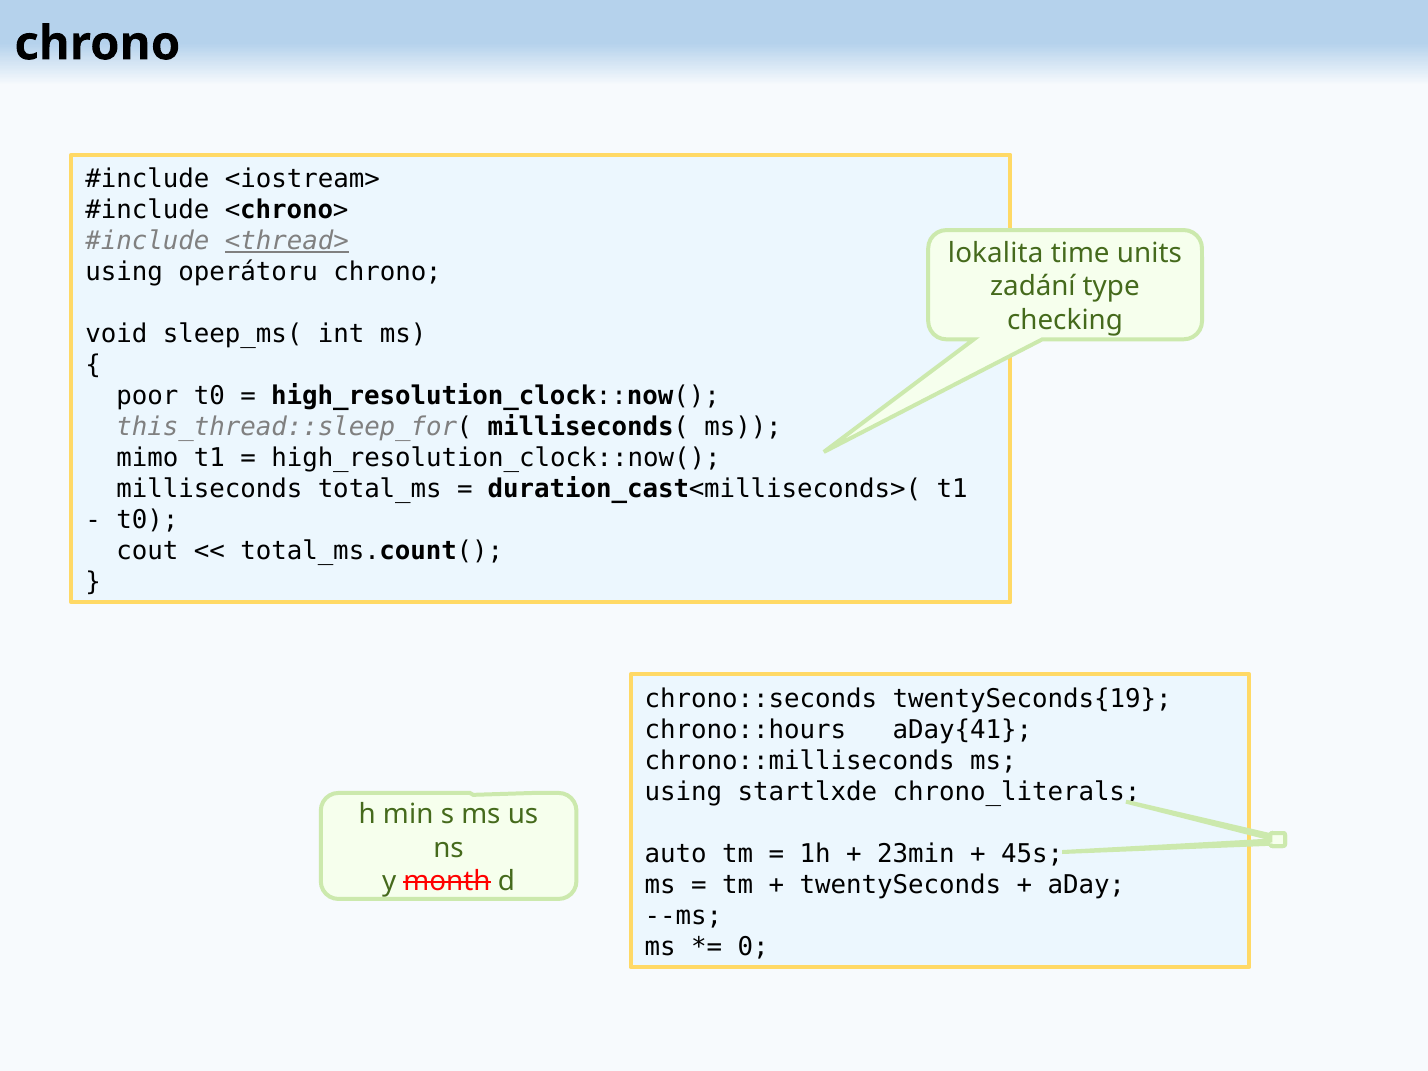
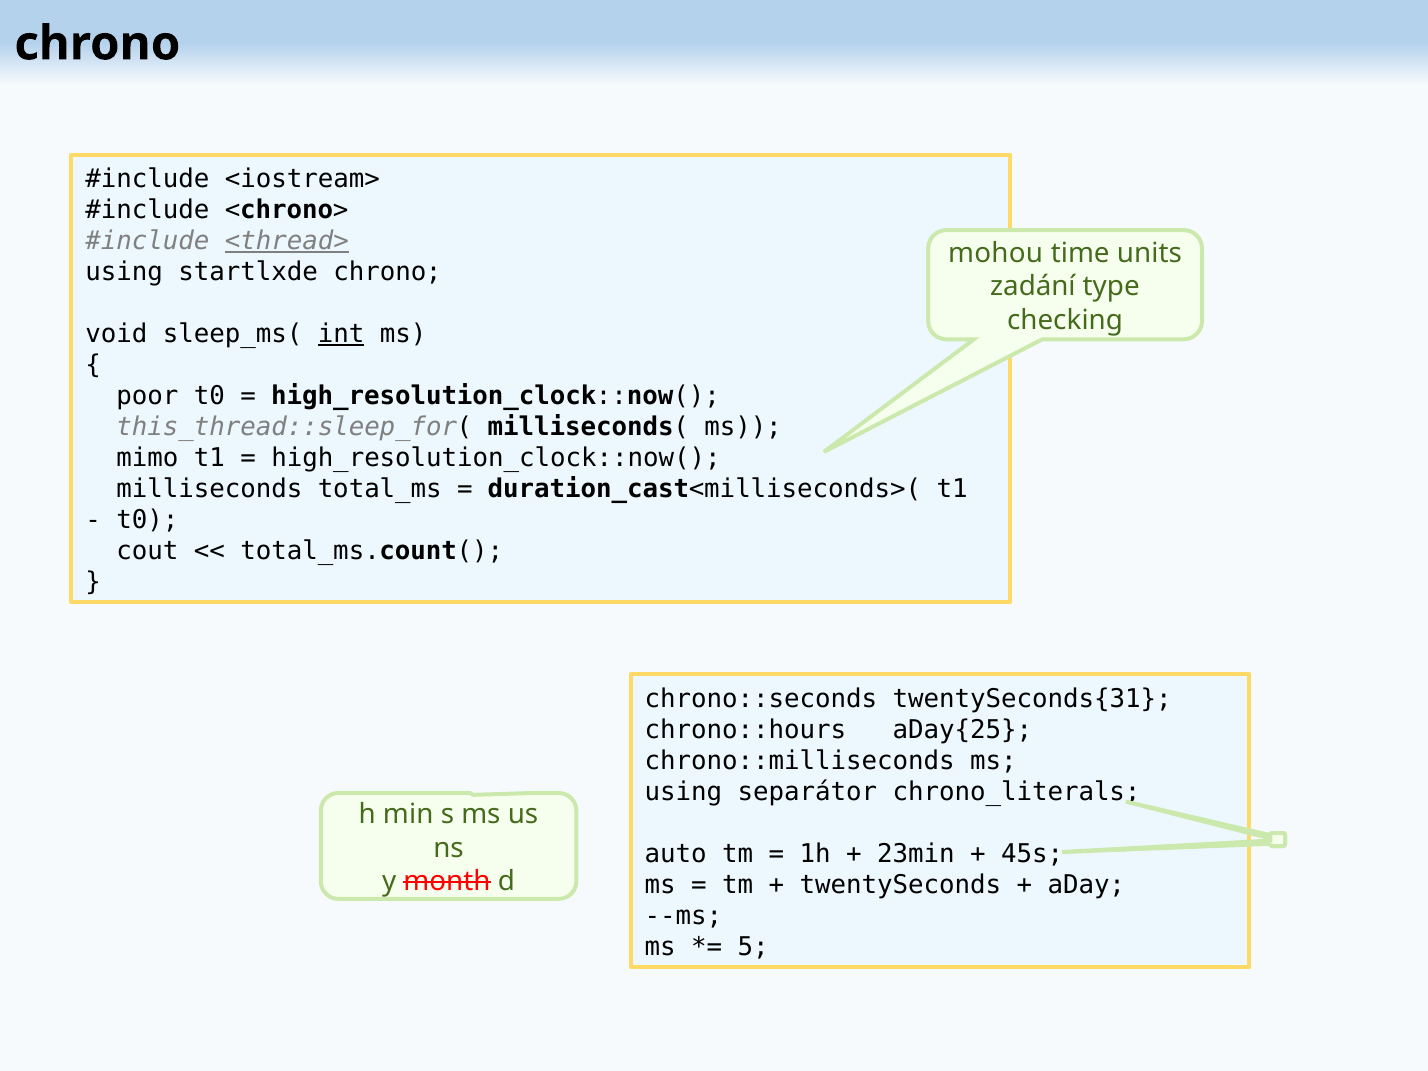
lokalita: lokalita -> mohou
operátoru: operátoru -> startlxde
int underline: none -> present
twentySeconds{19: twentySeconds{19 -> twentySeconds{31
aDay{41: aDay{41 -> aDay{25
startlxde: startlxde -> separátor
0: 0 -> 5
